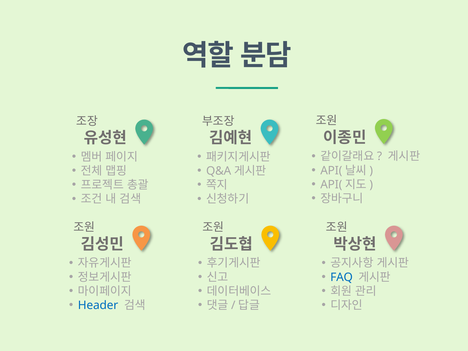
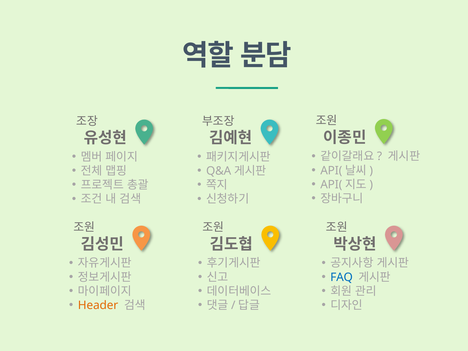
Header colour: blue -> orange
